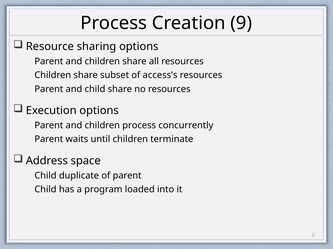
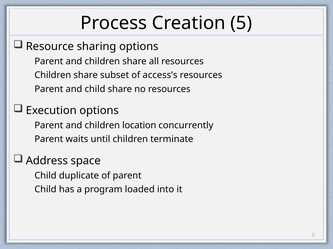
9: 9 -> 5
children process: process -> location
